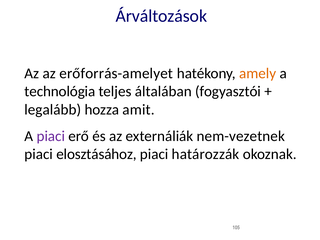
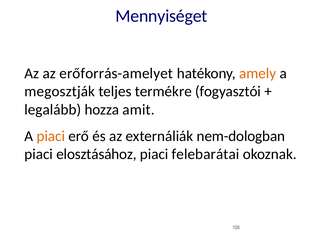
Árváltozások: Árváltozások -> Mennyiséget
technológia: technológia -> megosztják
általában: általában -> termékre
piaci at (51, 136) colour: purple -> orange
nem-vezetnek: nem-vezetnek -> nem-dologban
határozzák: határozzák -> felebarátai
